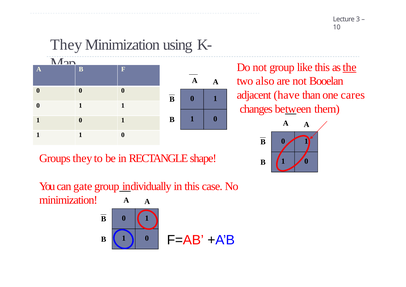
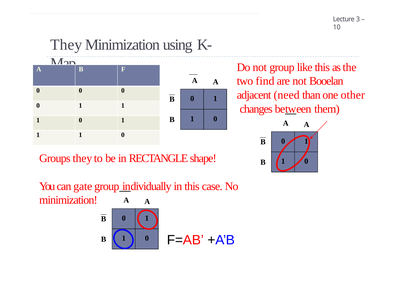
the underline: present -> none
also: also -> find
have: have -> need
cares: cares -> other
